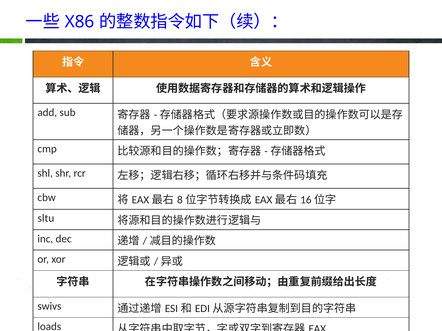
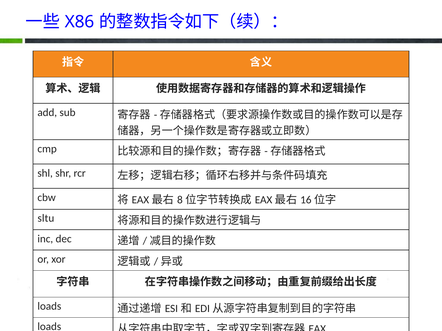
swivs at (49, 307): swivs -> loads
